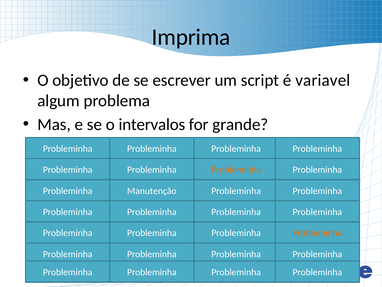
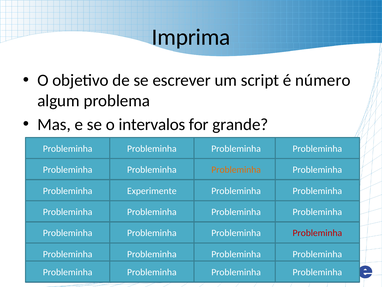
variavel: variavel -> número
Manutenção: Manutenção -> Experimente
Probleminha at (317, 233) colour: orange -> red
